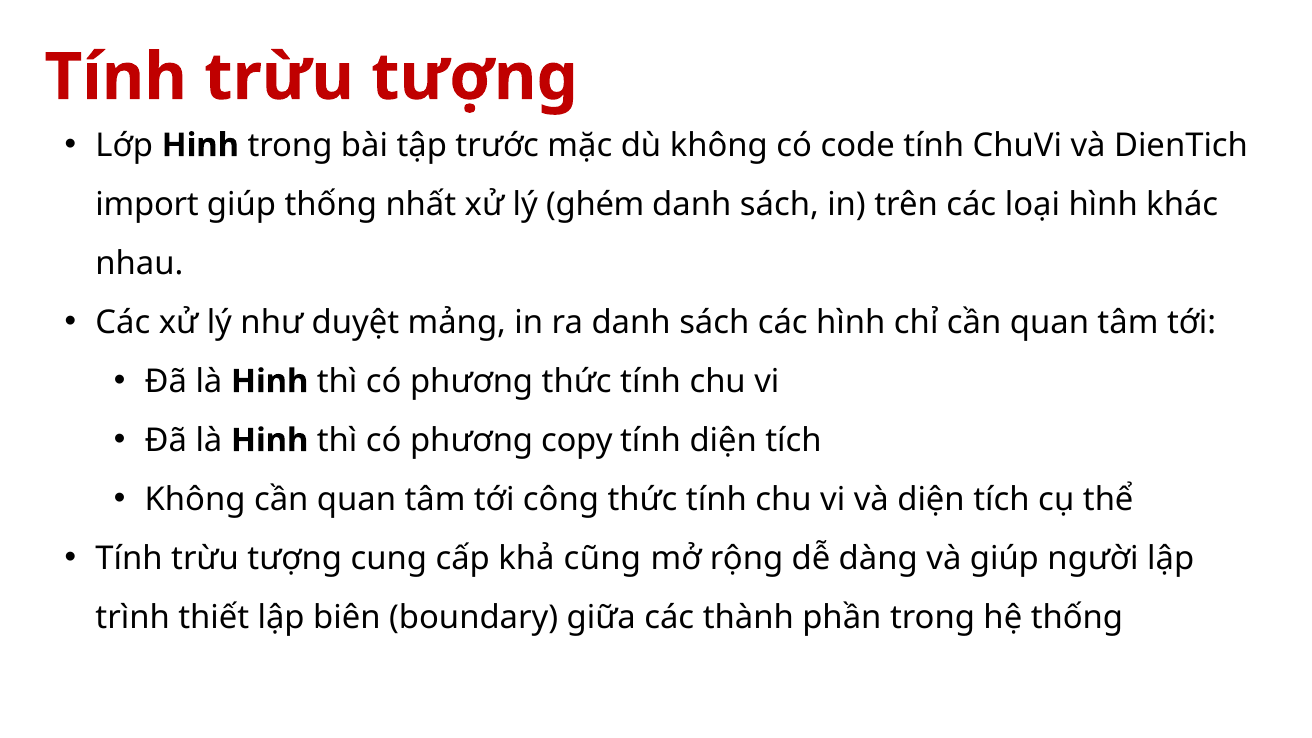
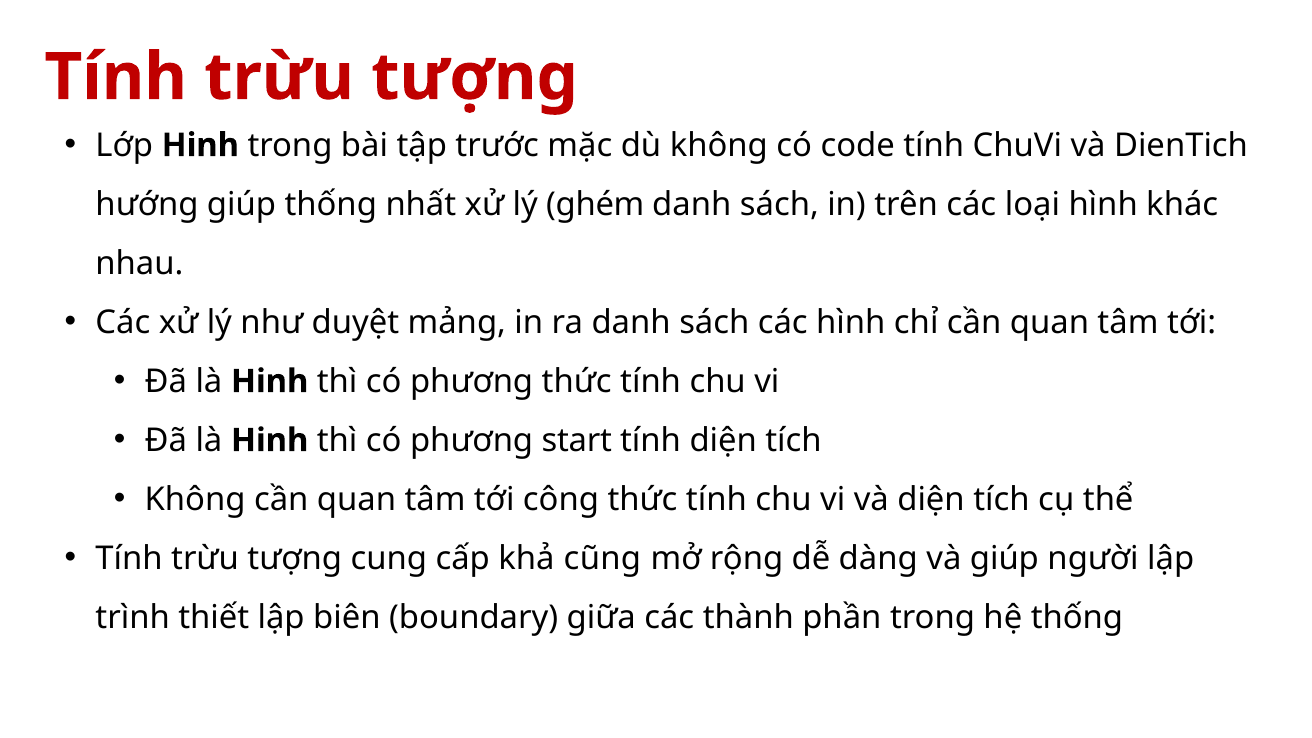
import: import -> hướng
copy: copy -> start
